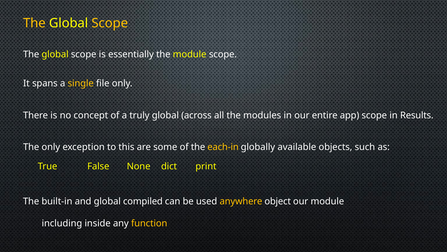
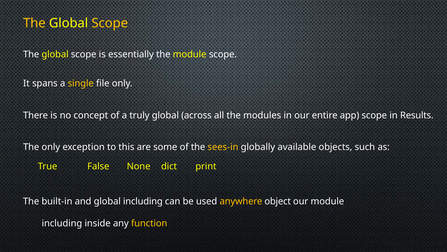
each-in: each-in -> sees-in
global compiled: compiled -> including
